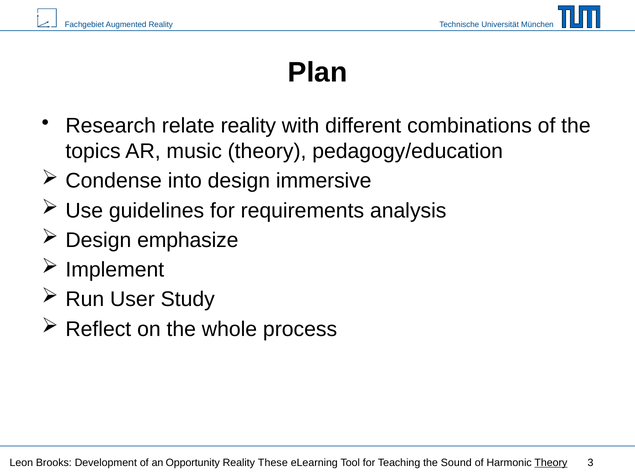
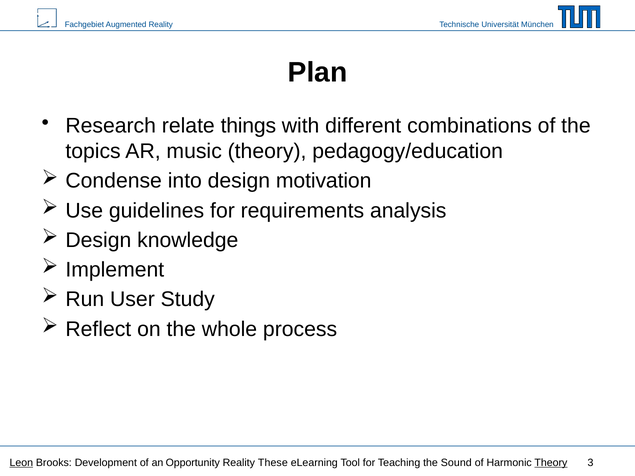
relate reality: reality -> things
immersive: immersive -> motivation
emphasize: emphasize -> knowledge
Leon underline: none -> present
